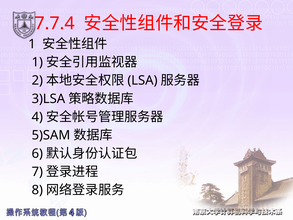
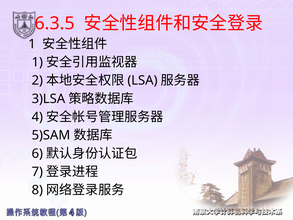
7.7.4: 7.7.4 -> 6.3.5
